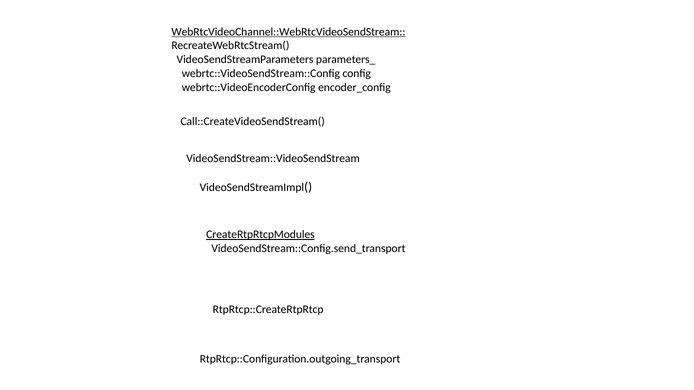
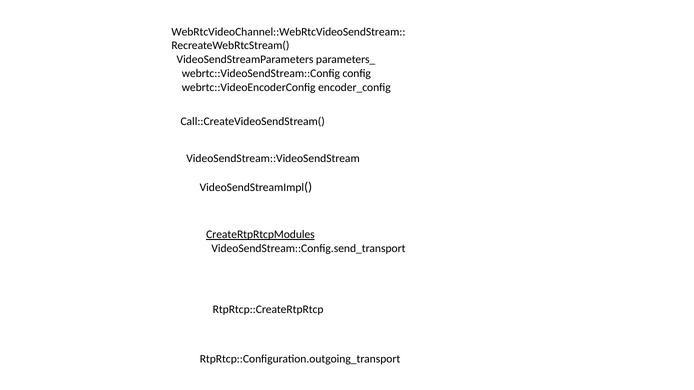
WebRtcVideoChannel::WebRtcVideoSendStream underline: present -> none
